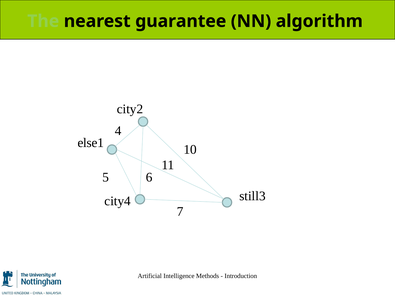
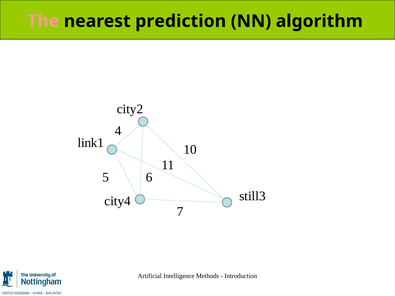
The colour: light green -> pink
guarantee: guarantee -> prediction
else1: else1 -> link1
